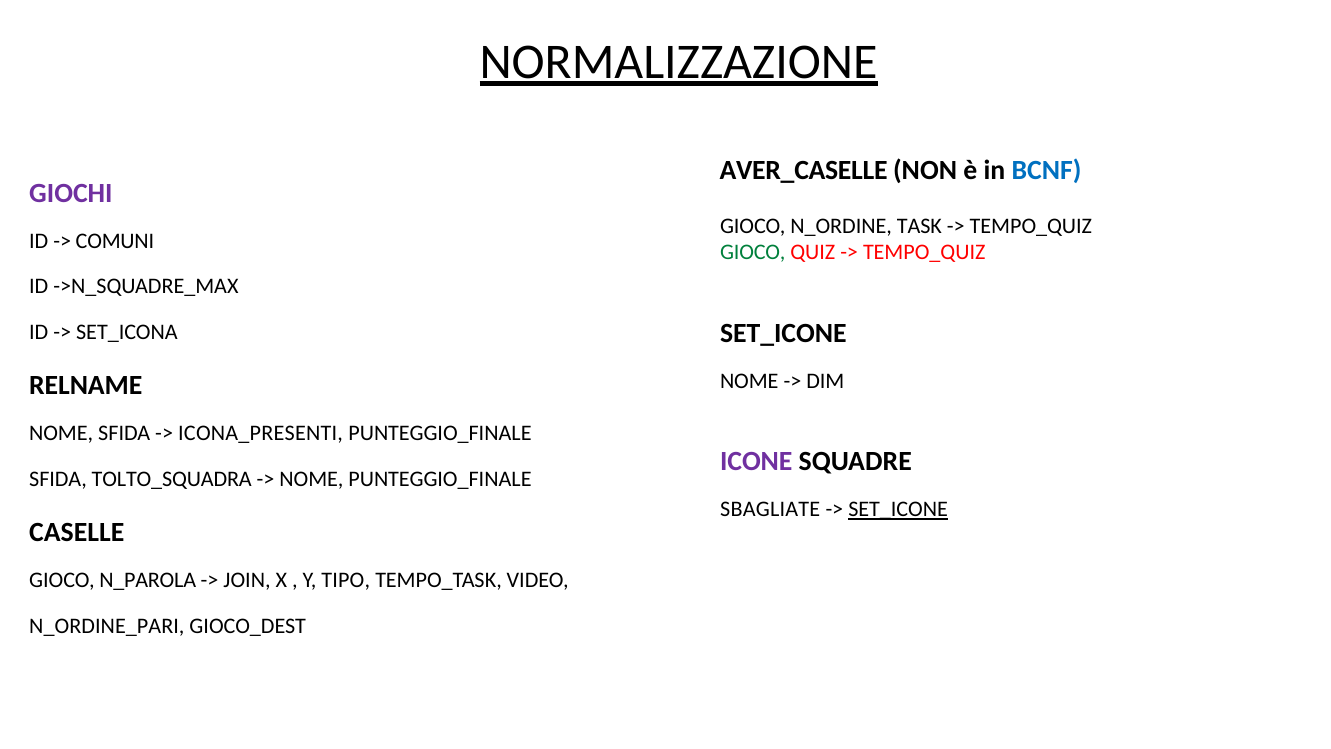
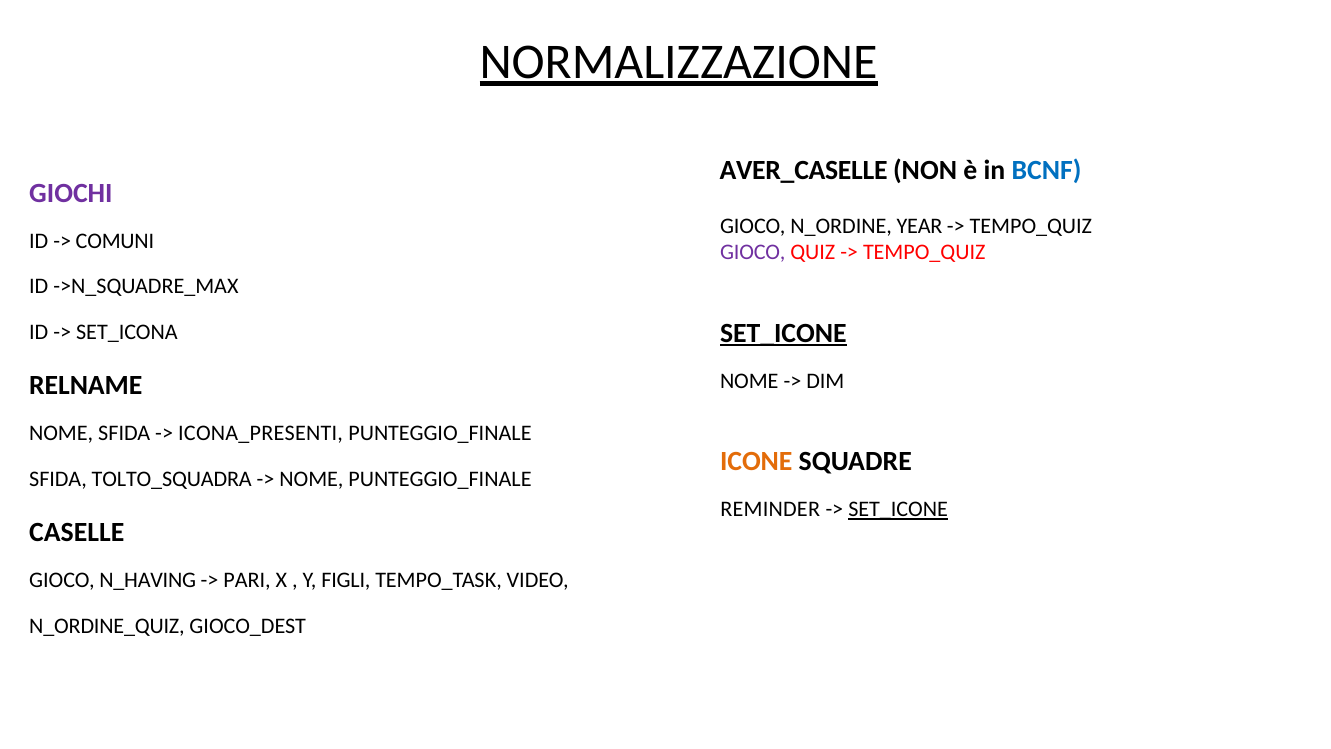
TASK: TASK -> YEAR
GIOCO at (753, 253) colour: green -> purple
SET_ICONE at (783, 333) underline: none -> present
ICONE colour: purple -> orange
SBAGLIATE: SBAGLIATE -> REMINDER
N_PAROLA: N_PAROLA -> N_HAVING
JOIN: JOIN -> PARI
TIPO: TIPO -> FIGLI
N_ORDINE_PARI: N_ORDINE_PARI -> N_ORDINE_QUIZ
